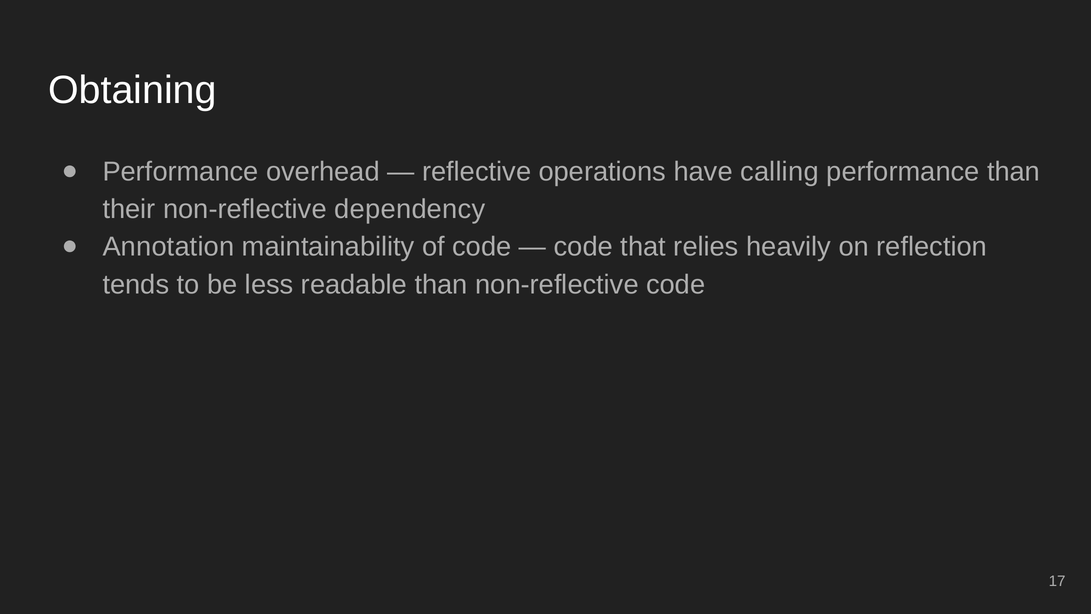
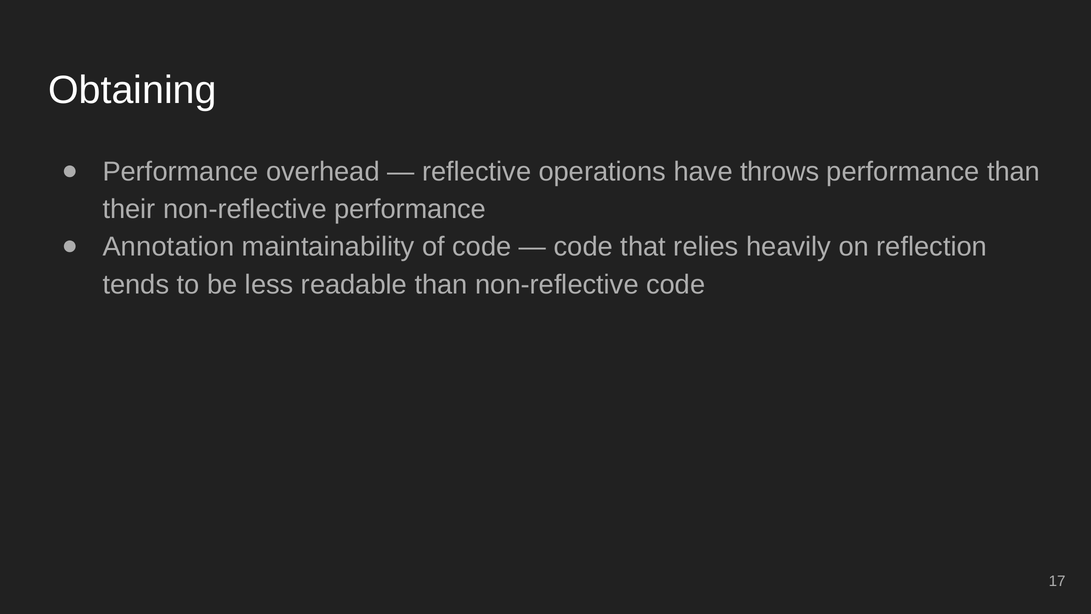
calling: calling -> throws
non-reflective dependency: dependency -> performance
